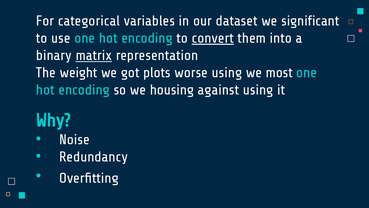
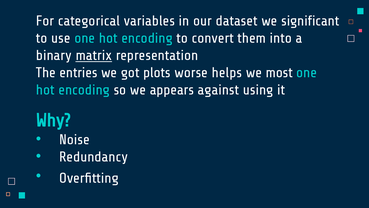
convert underline: present -> none
weight: weight -> entries
worse using: using -> helps
housing: housing -> appears
